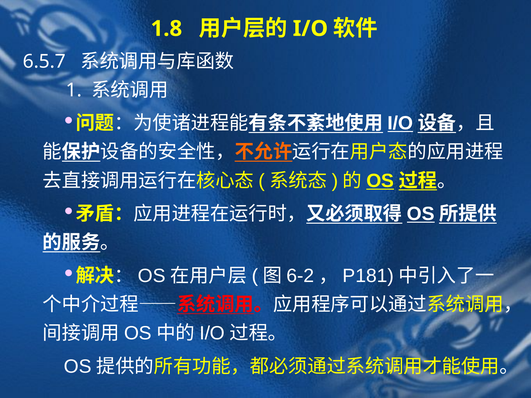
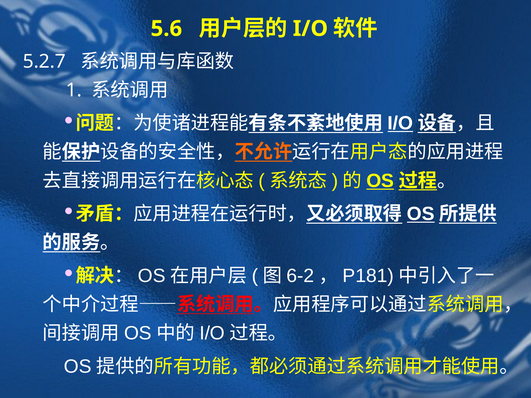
1.8: 1.8 -> 5.6
6.5.7: 6.5.7 -> 5.2.7
